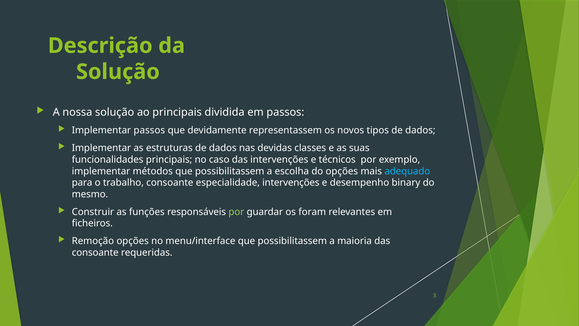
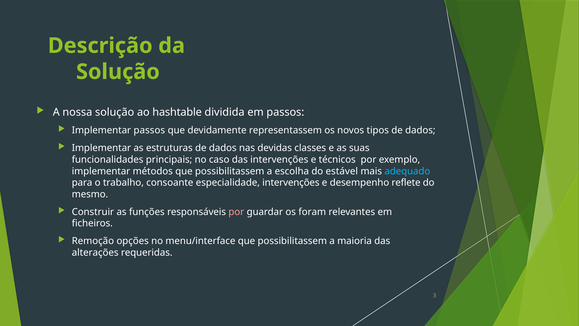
ao principais: principais -> hashtable
do opções: opções -> estável
binary: binary -> reflete
por at (236, 212) colour: light green -> pink
consoante at (95, 252): consoante -> alterações
